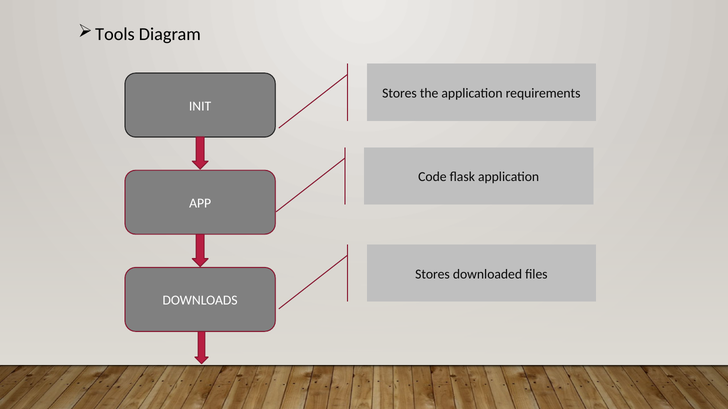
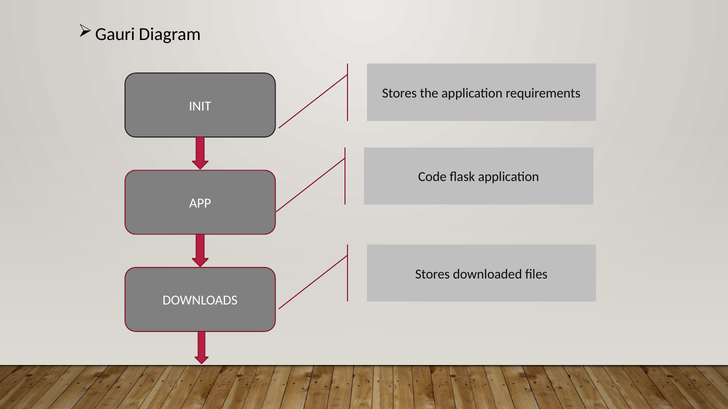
Tools: Tools -> Gauri
